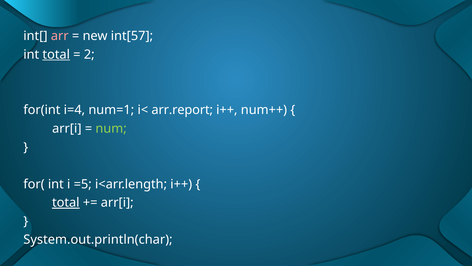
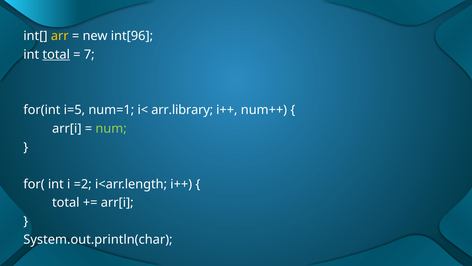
arr colour: pink -> yellow
int[57: int[57 -> int[96
2: 2 -> 7
i=4: i=4 -> i=5
arr.report: arr.report -> arr.library
=5: =5 -> =2
total at (66, 202) underline: present -> none
